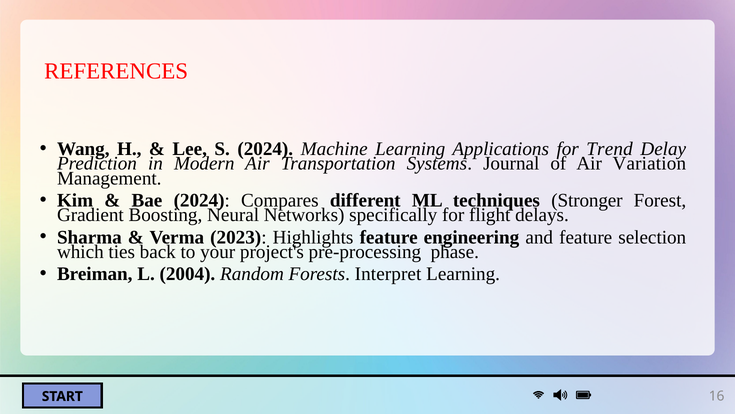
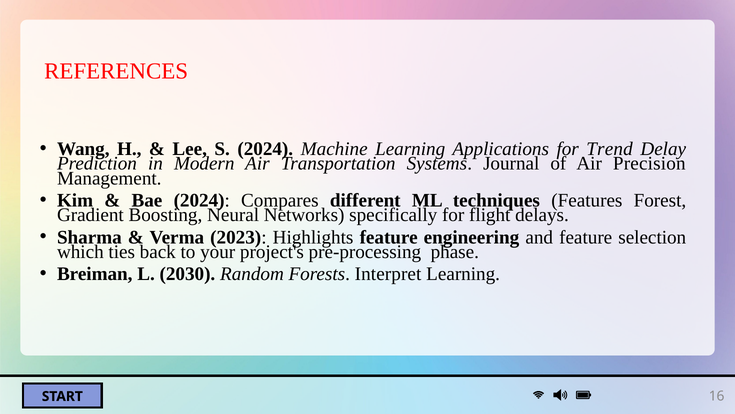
Variation: Variation -> Precision
Stronger: Stronger -> Features
2004: 2004 -> 2030
